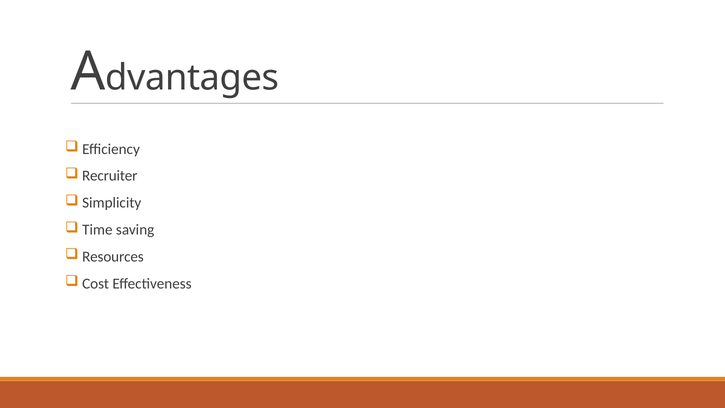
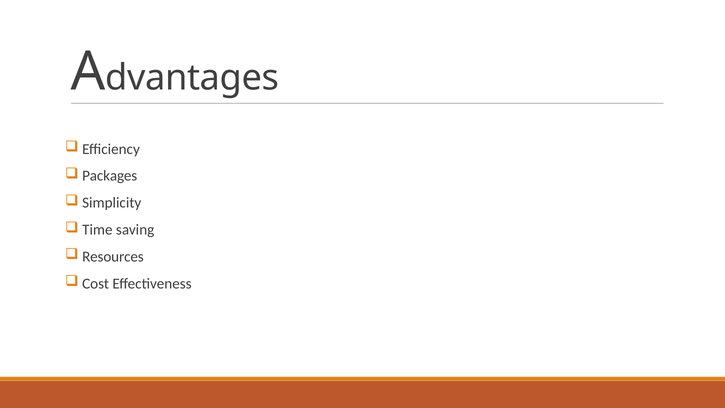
Recruiter: Recruiter -> Packages
